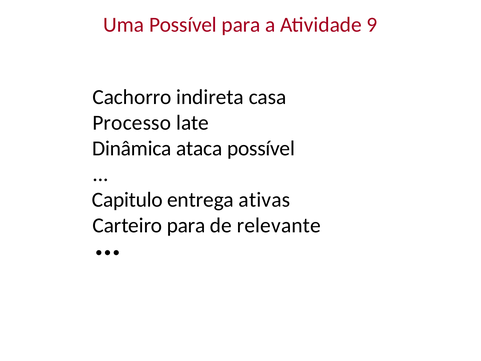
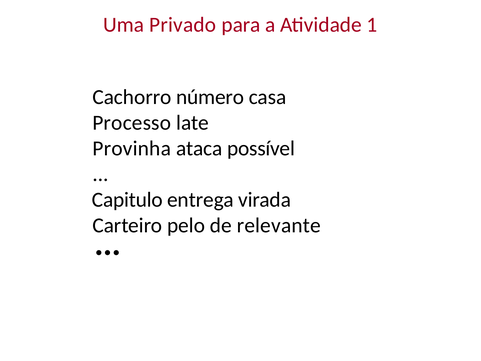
Uma Possível: Possível -> Privado
9: 9 -> 1
indireta: indireta -> número
Dinâmica: Dinâmica -> Provinha
ativas: ativas -> virada
Carteiro para: para -> pelo
